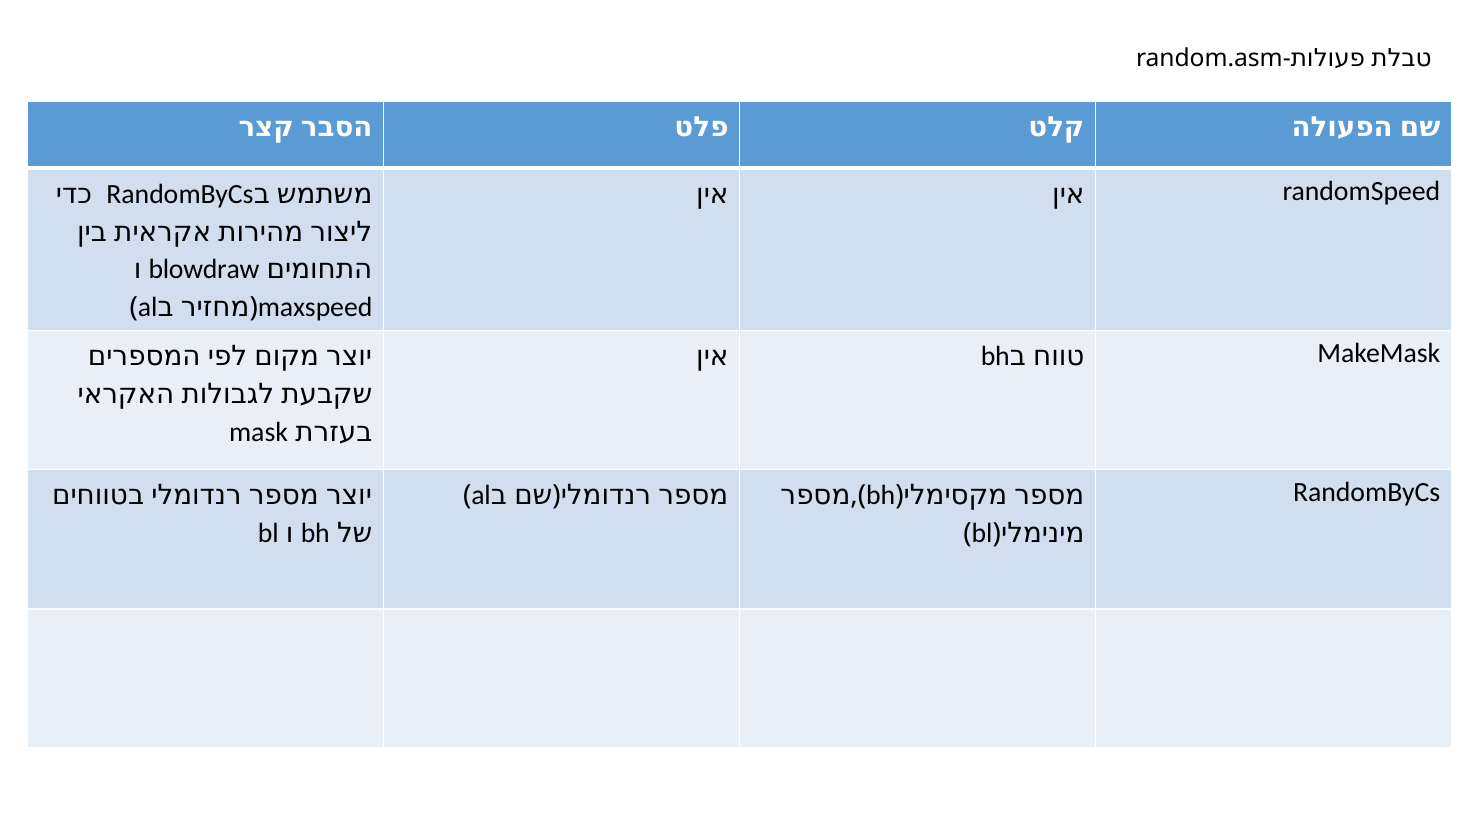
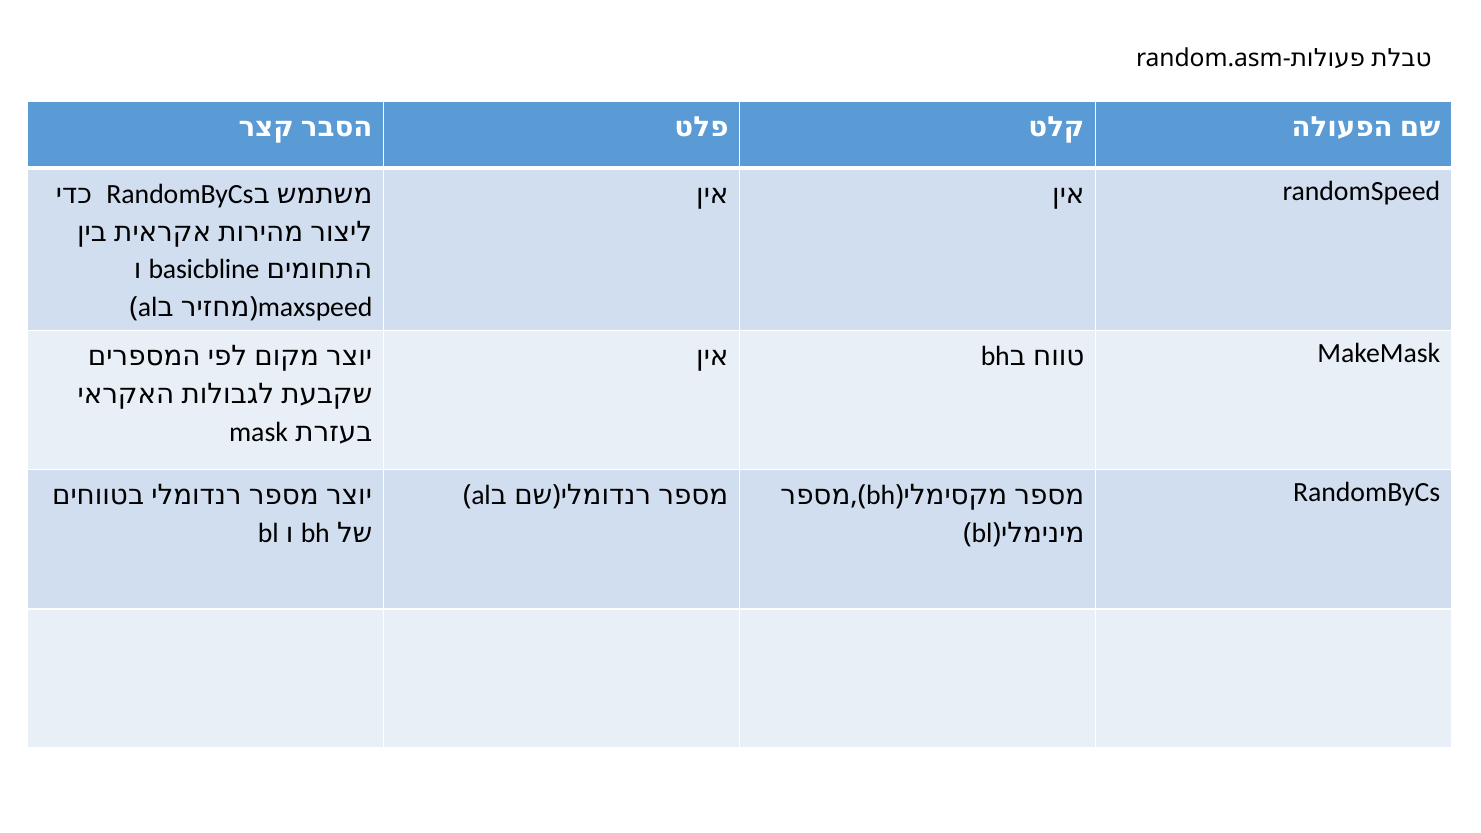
blowdraw: blowdraw -> basicbline
